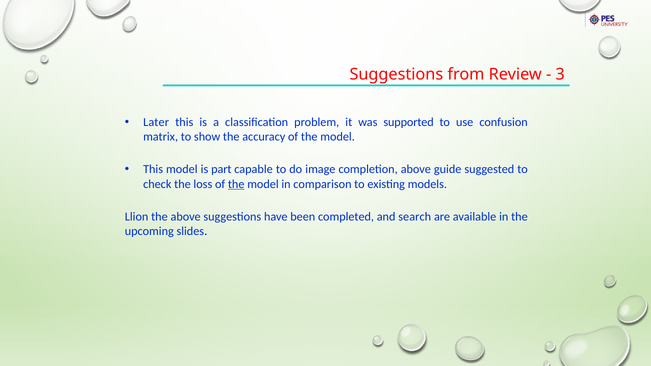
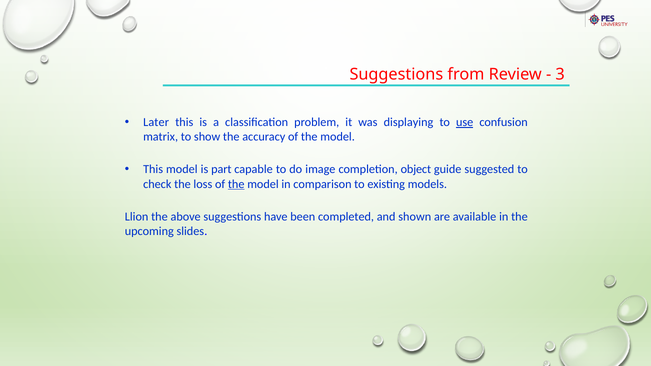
supported: supported -> displaying
use underline: none -> present
completion above: above -> object
search: search -> shown
